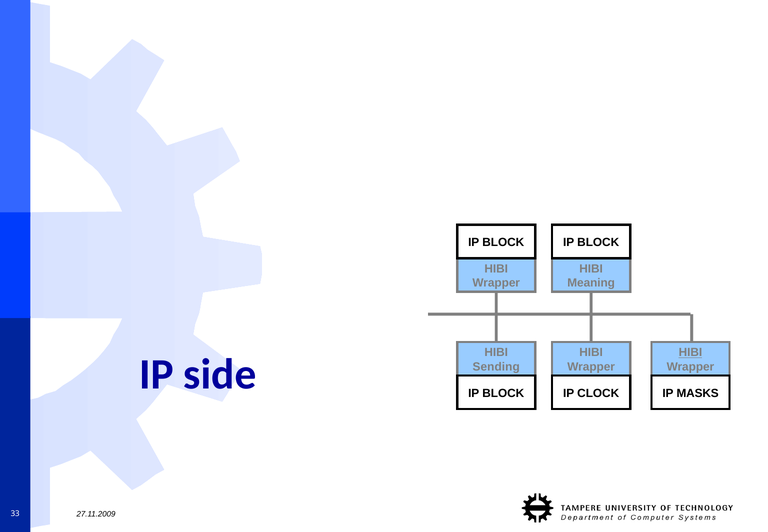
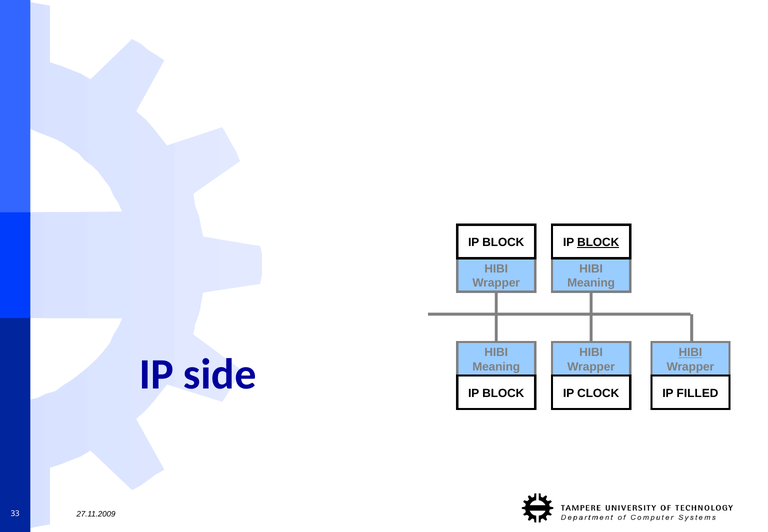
BLOCK at (598, 242) underline: none -> present
Sending at (496, 367): Sending -> Meaning
MASKS: MASKS -> FILLED
